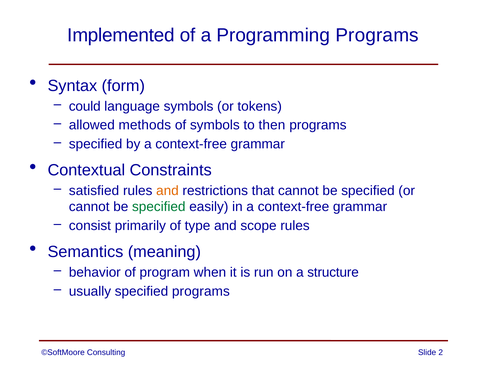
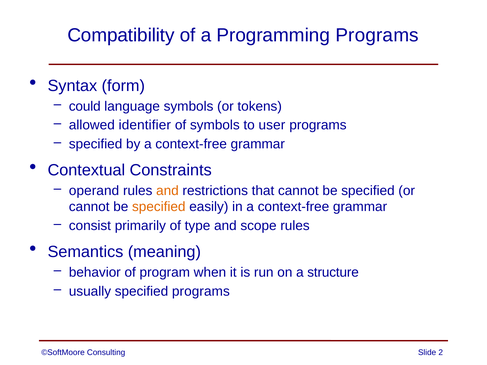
Implemented: Implemented -> Compatibility
methods: methods -> identifier
then: then -> user
satisfied: satisfied -> operand
specified at (159, 207) colour: green -> orange
